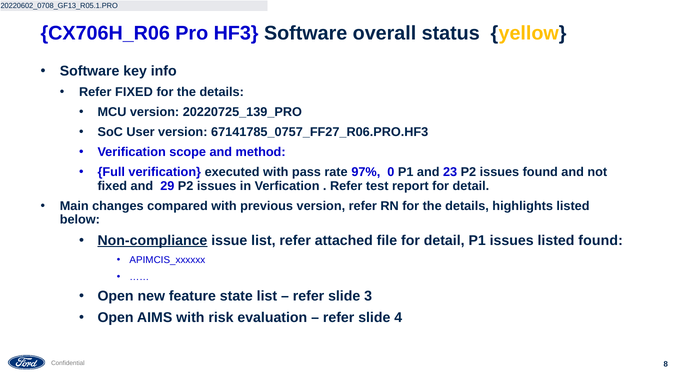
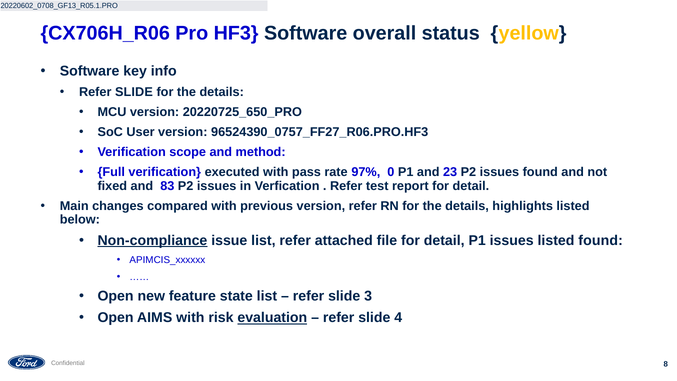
FIXED at (134, 92): FIXED -> SLIDE
20220725_139_PRO: 20220725_139_PRO -> 20220725_650_PRO
67141785_0757_FF27_R06.PRO.HF3: 67141785_0757_FF27_R06.PRO.HF3 -> 96524390_0757_FF27_R06.PRO.HF3
29: 29 -> 83
evaluation underline: none -> present
